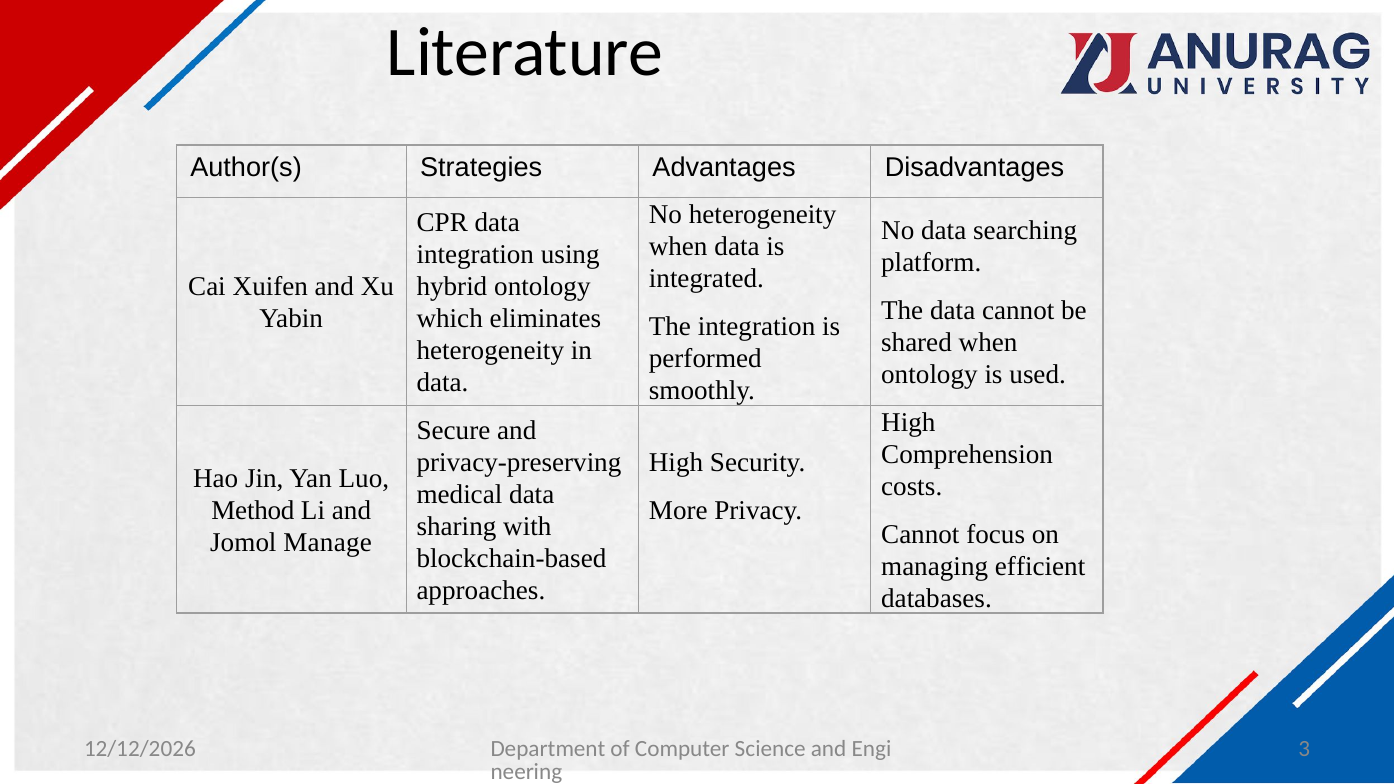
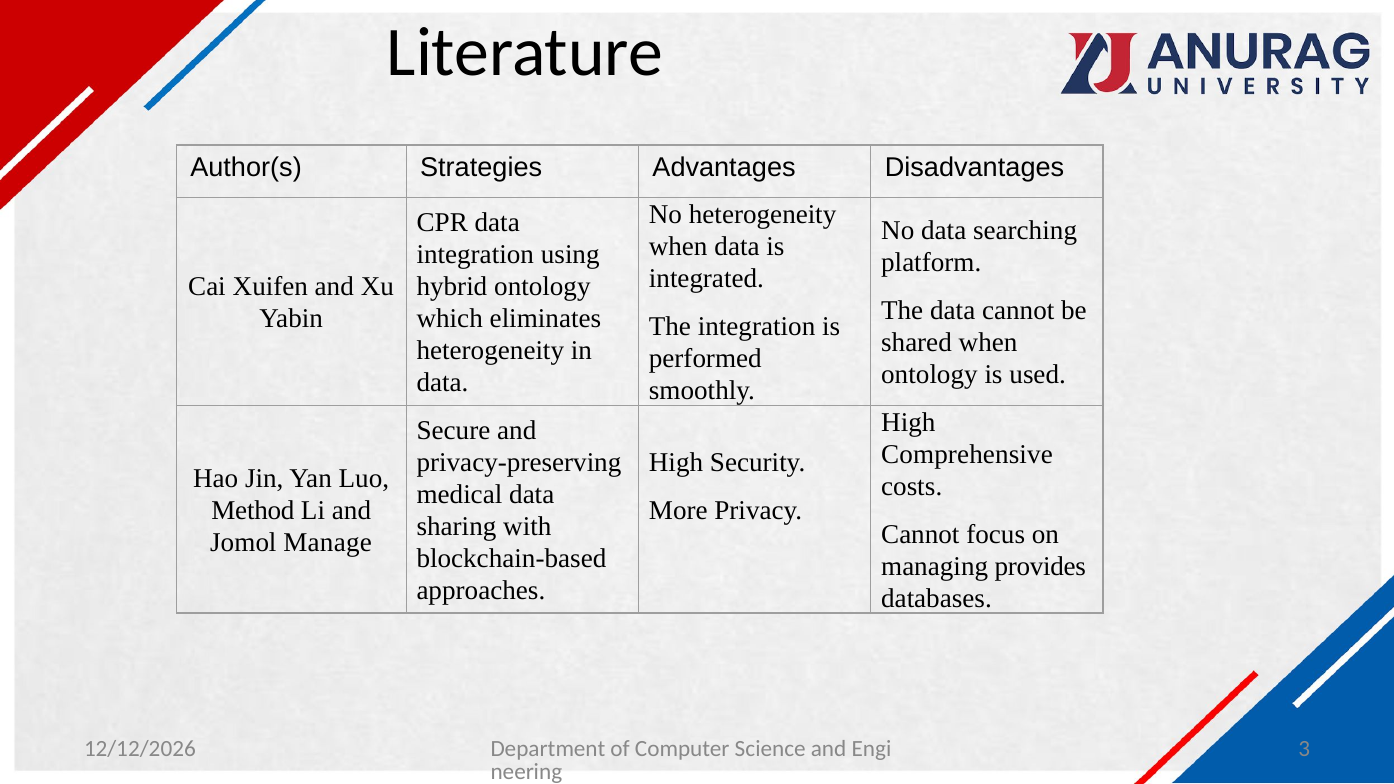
Comprehension: Comprehension -> Comprehensive
efficient: efficient -> provides
